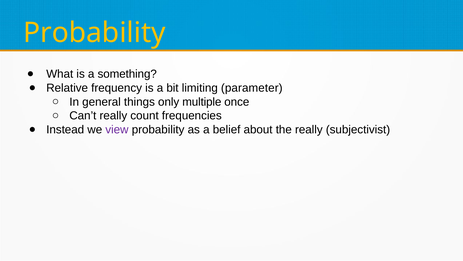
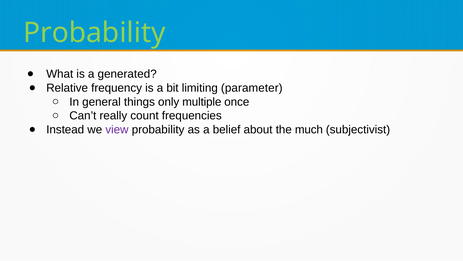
Probability at (94, 33) colour: yellow -> light green
something: something -> generated
the really: really -> much
